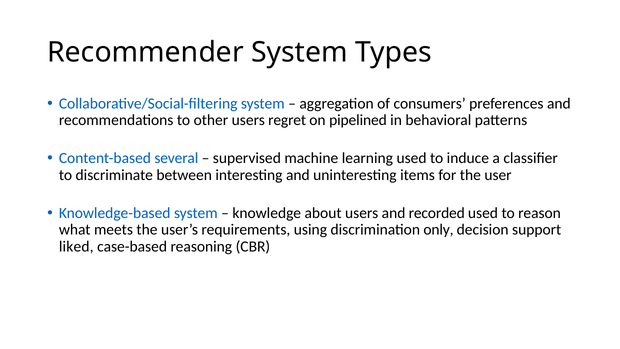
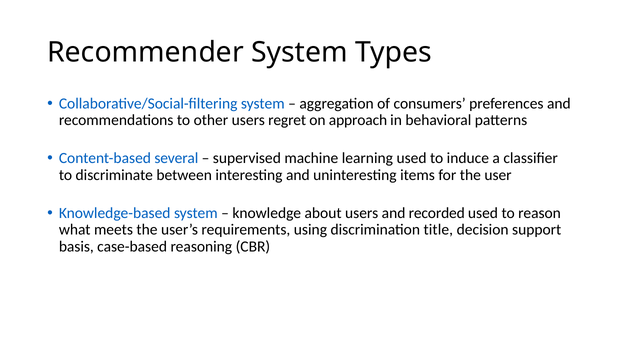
pipelined: pipelined -> approach
only: only -> title
liked: liked -> basis
